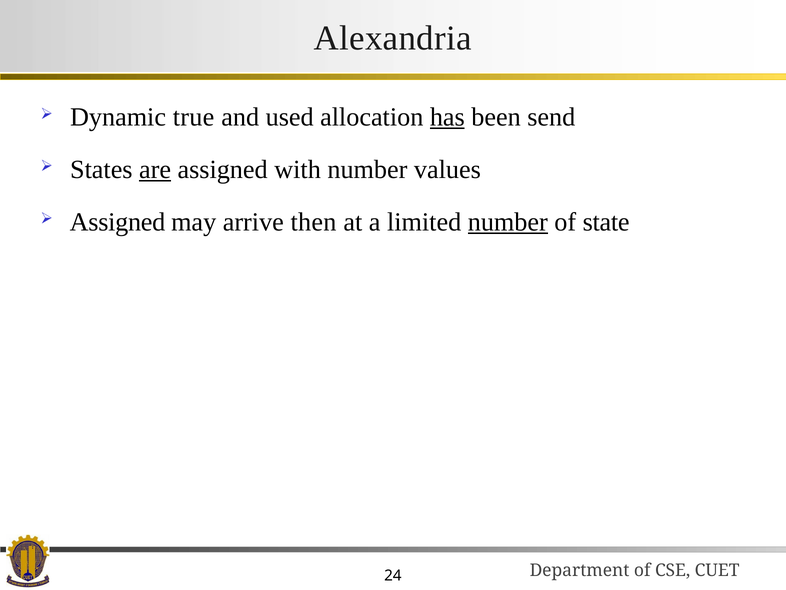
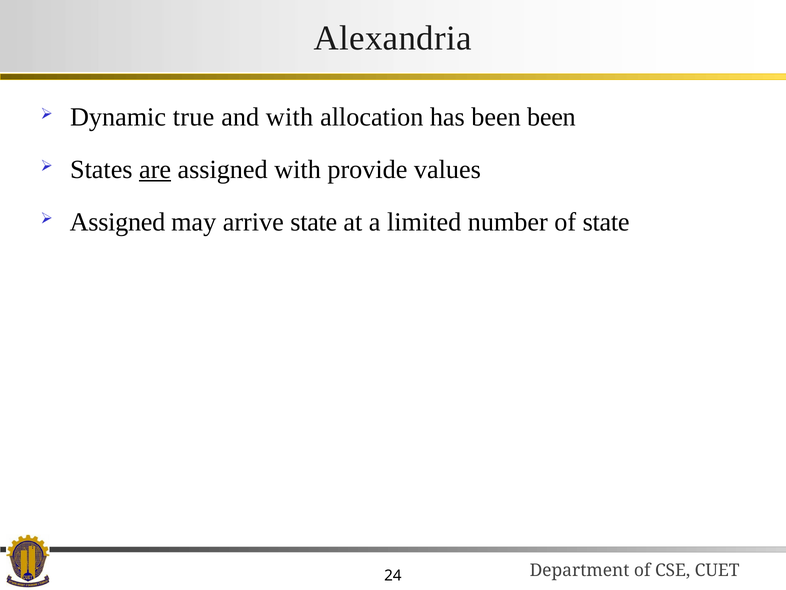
and used: used -> with
has underline: present -> none
been send: send -> been
with number: number -> provide
arrive then: then -> state
number at (508, 222) underline: present -> none
